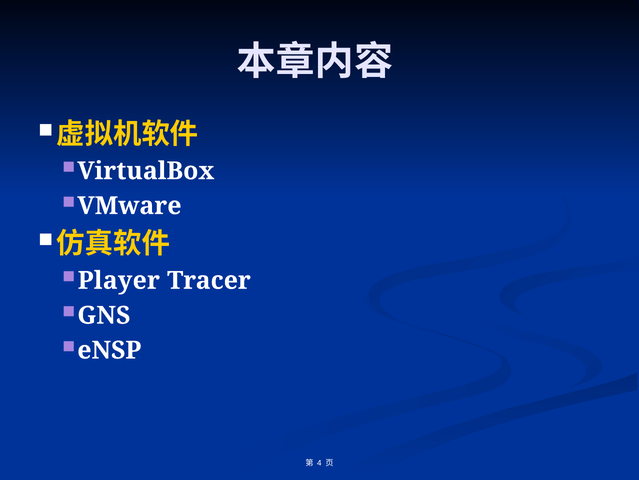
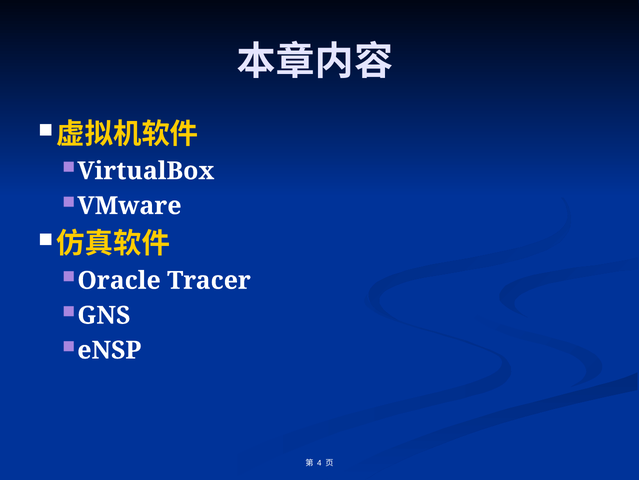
Player: Player -> Oracle
